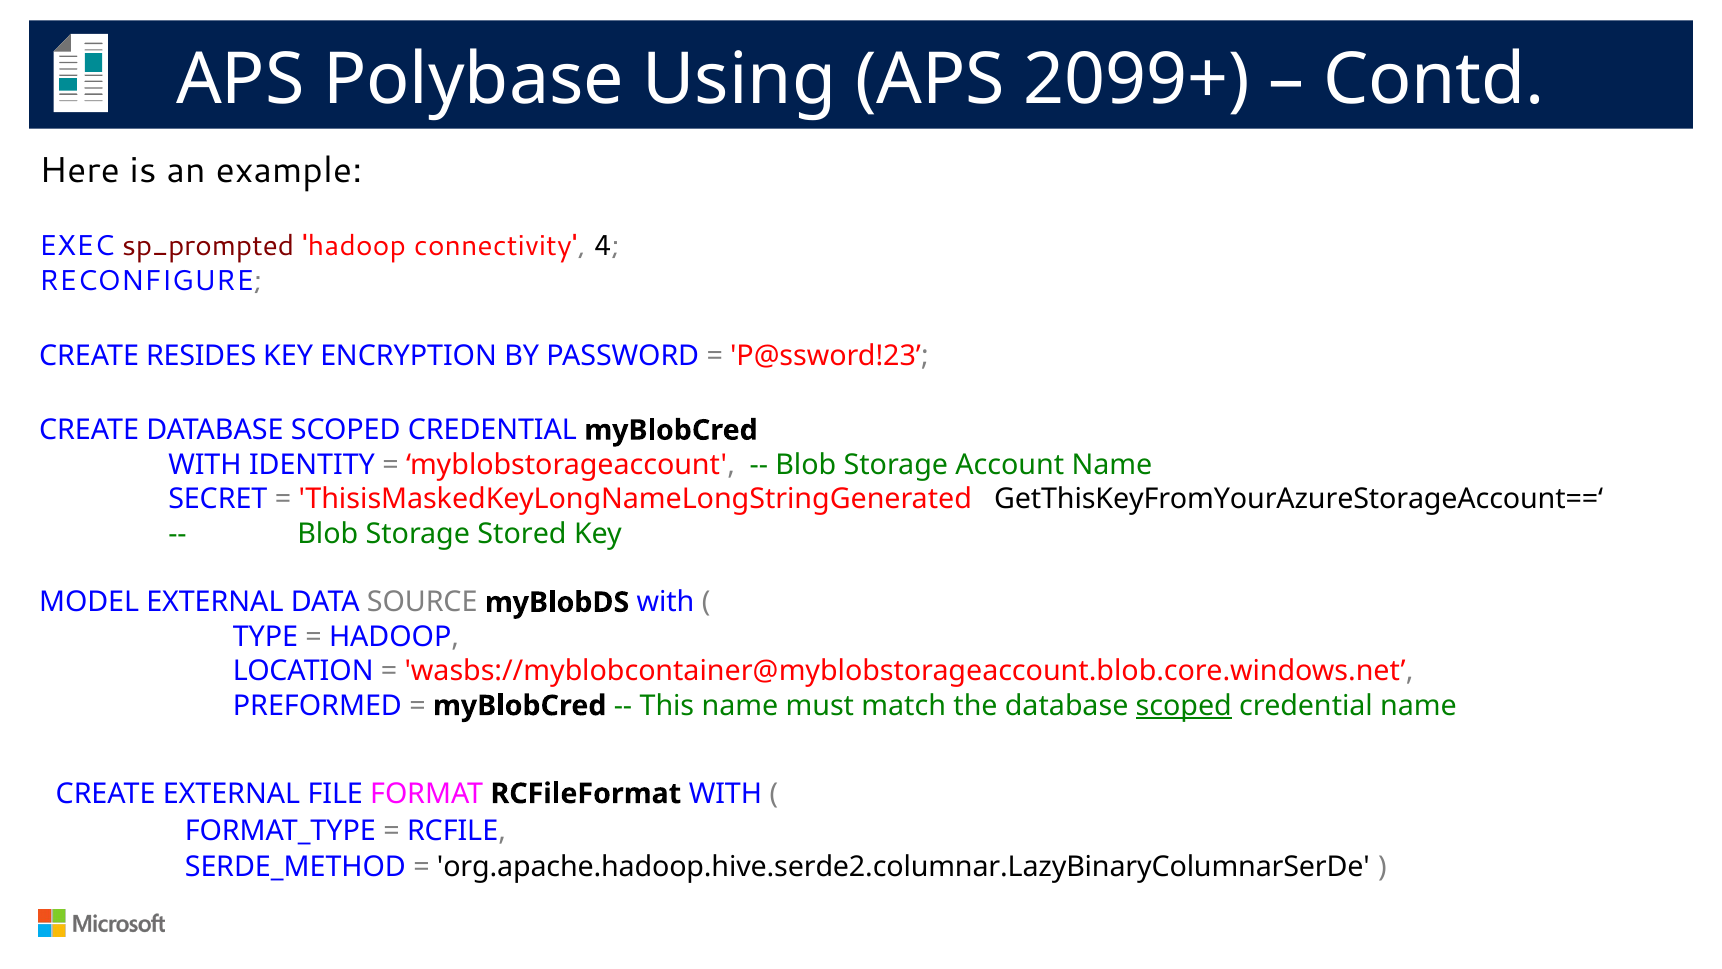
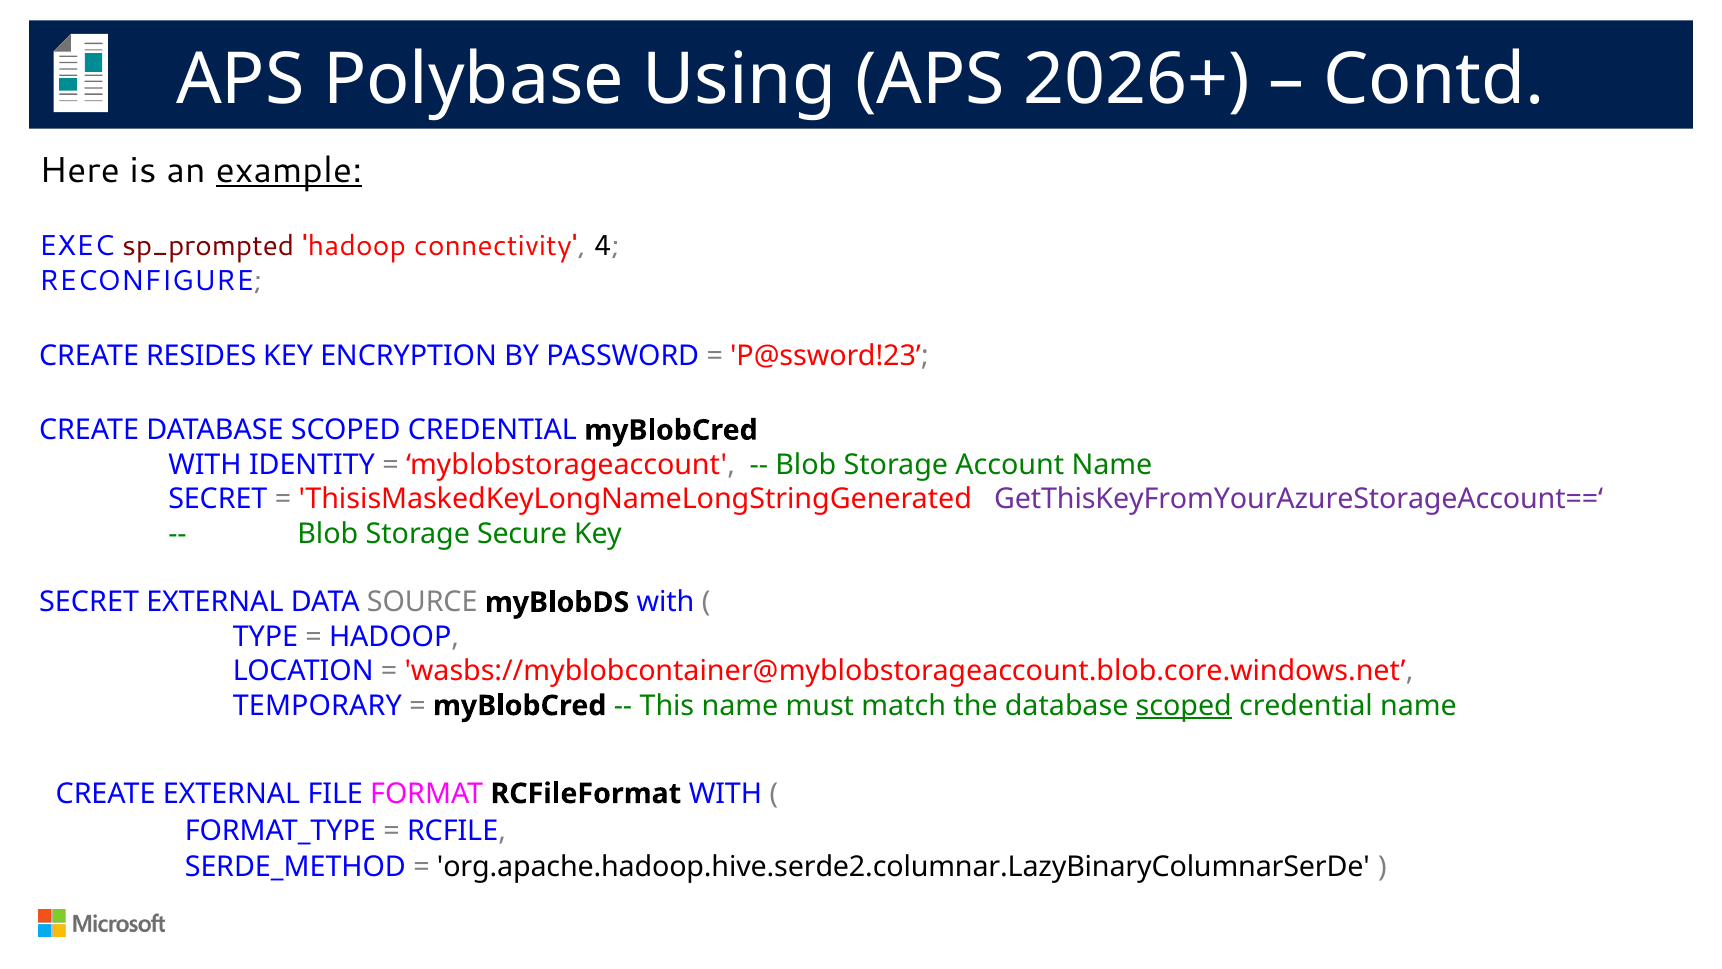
2099+: 2099+ -> 2026+
example underline: none -> present
GetThisKeyFromYourAzureStorageAccount==‘ colour: black -> purple
Stored: Stored -> Secure
MODEL at (89, 602): MODEL -> SECRET
PREFORMED: PREFORMED -> TEMPORARY
